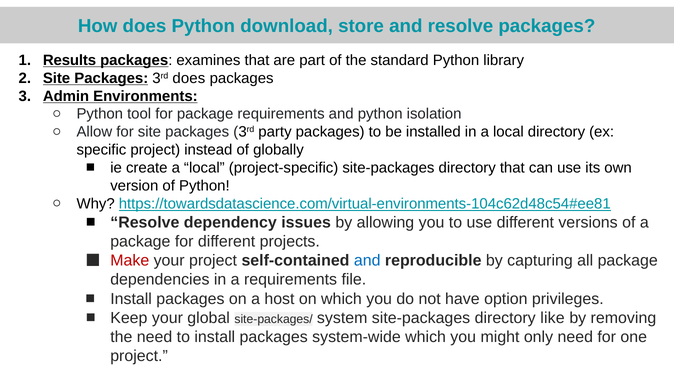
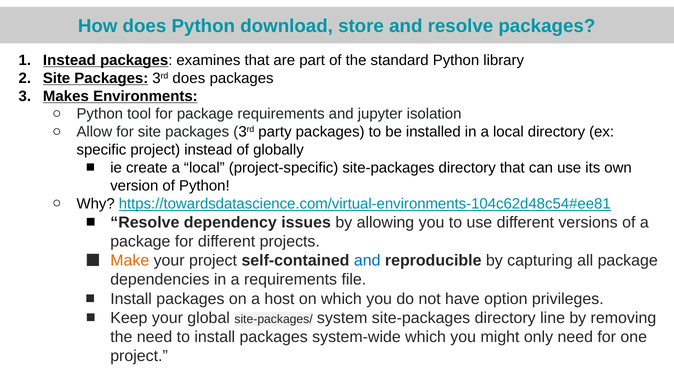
Results at (70, 60): Results -> Instead
Admin: Admin -> Makes
and python: python -> jupyter
Make colour: red -> orange
like: like -> line
